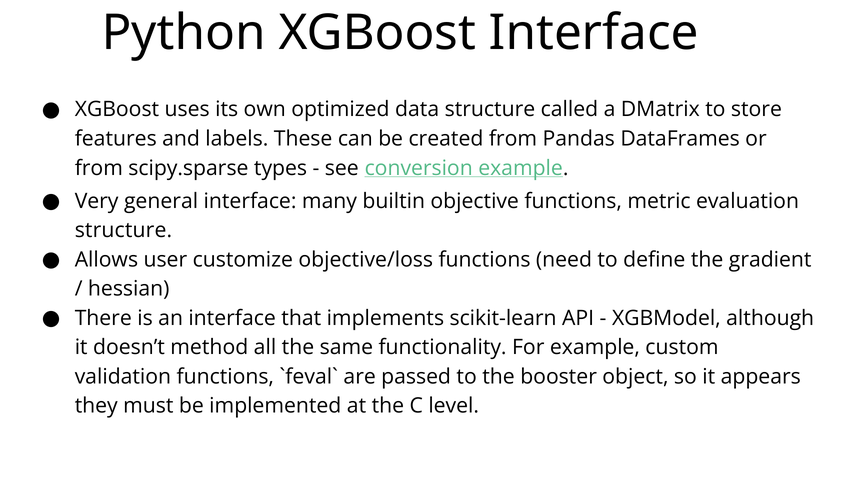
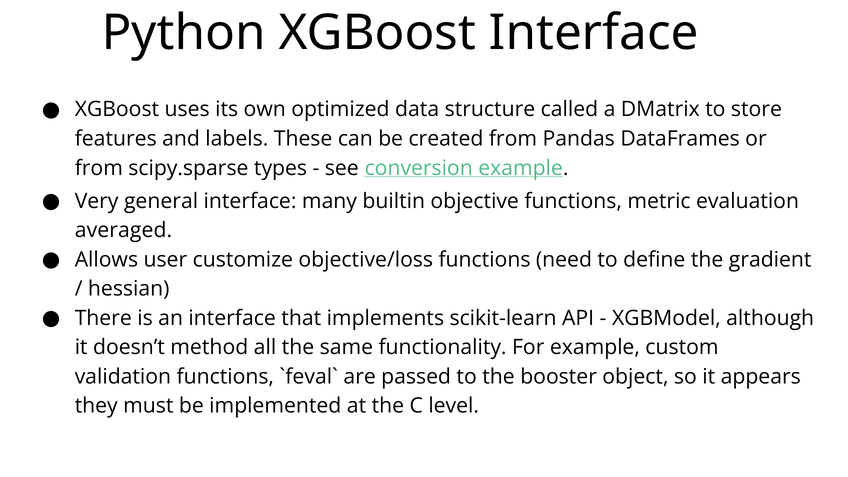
structure at (123, 230): structure -> averaged
